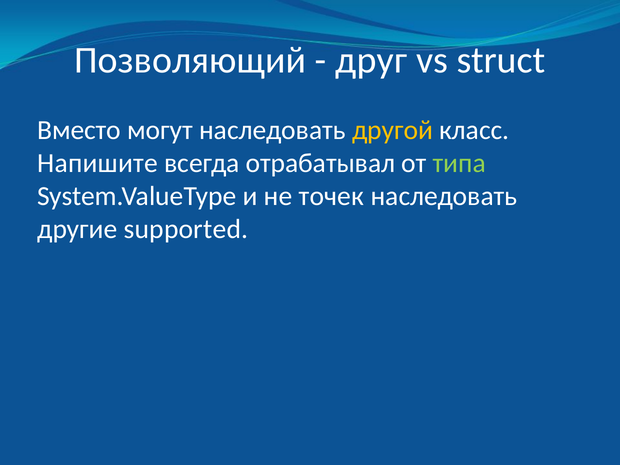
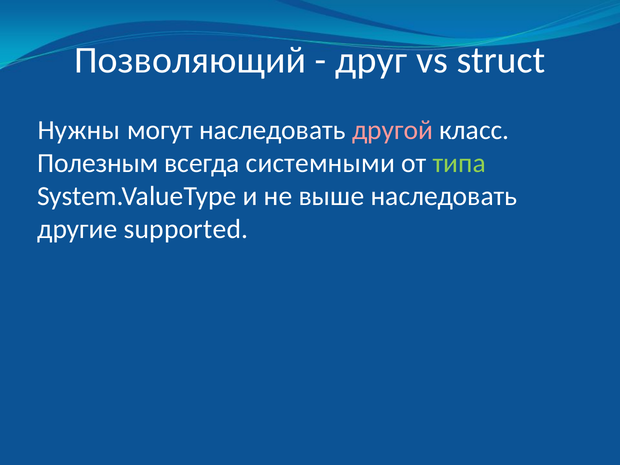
Вместо: Вместо -> Нужны
другой colour: yellow -> pink
Напишите: Напишите -> Полезным
отрабатывал: отрабатывал -> системными
точек: точек -> выше
